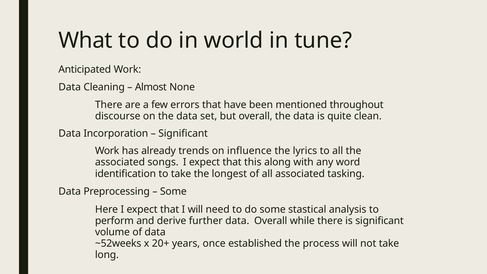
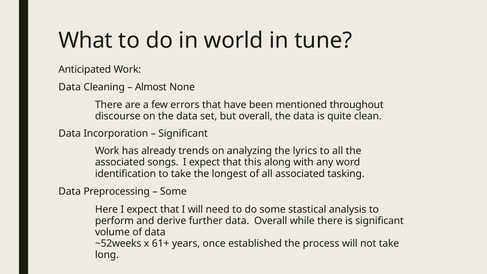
influence: influence -> analyzing
20+: 20+ -> 61+
